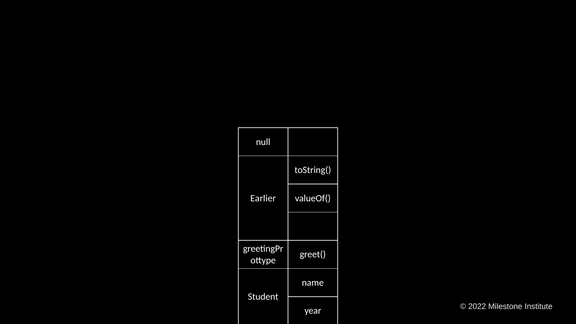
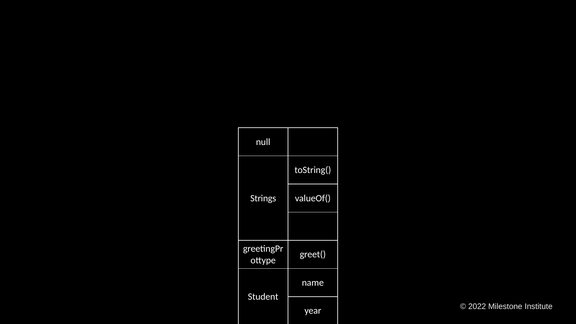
Earlier: Earlier -> Strings
